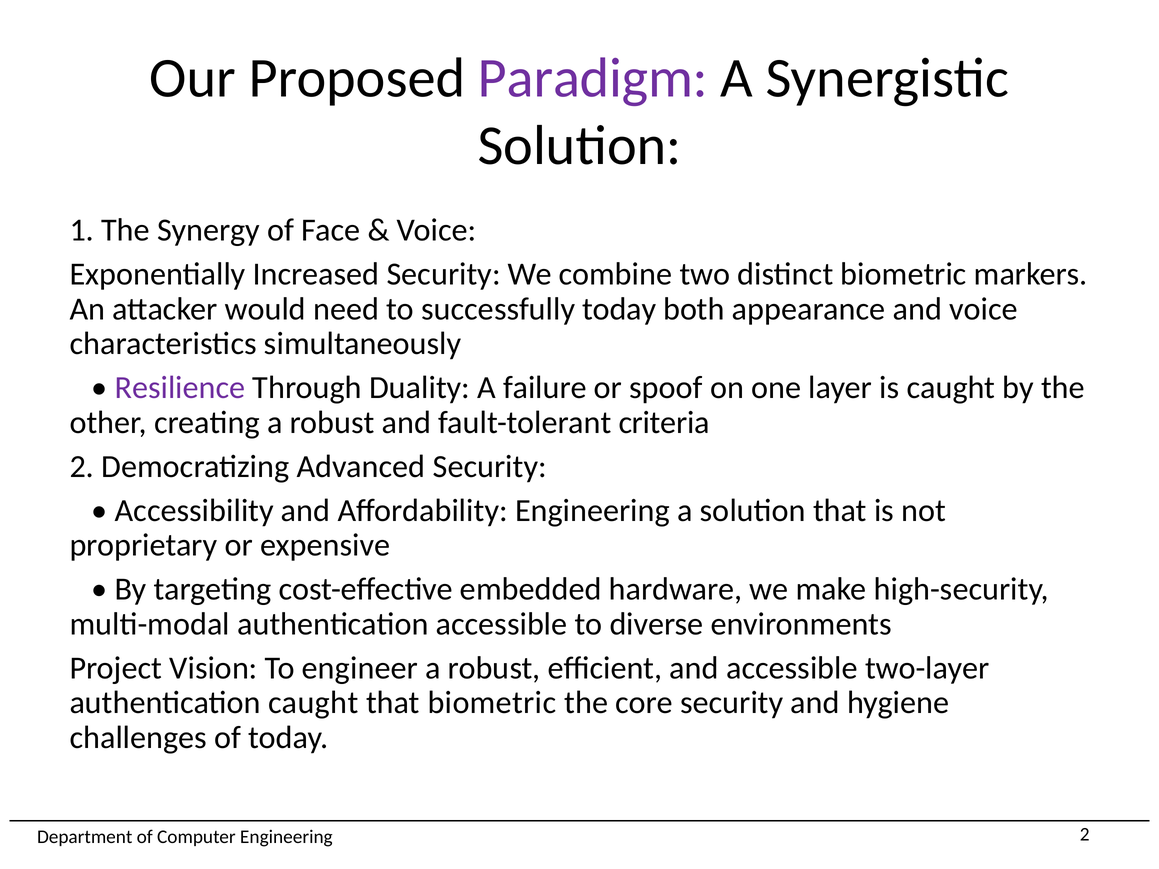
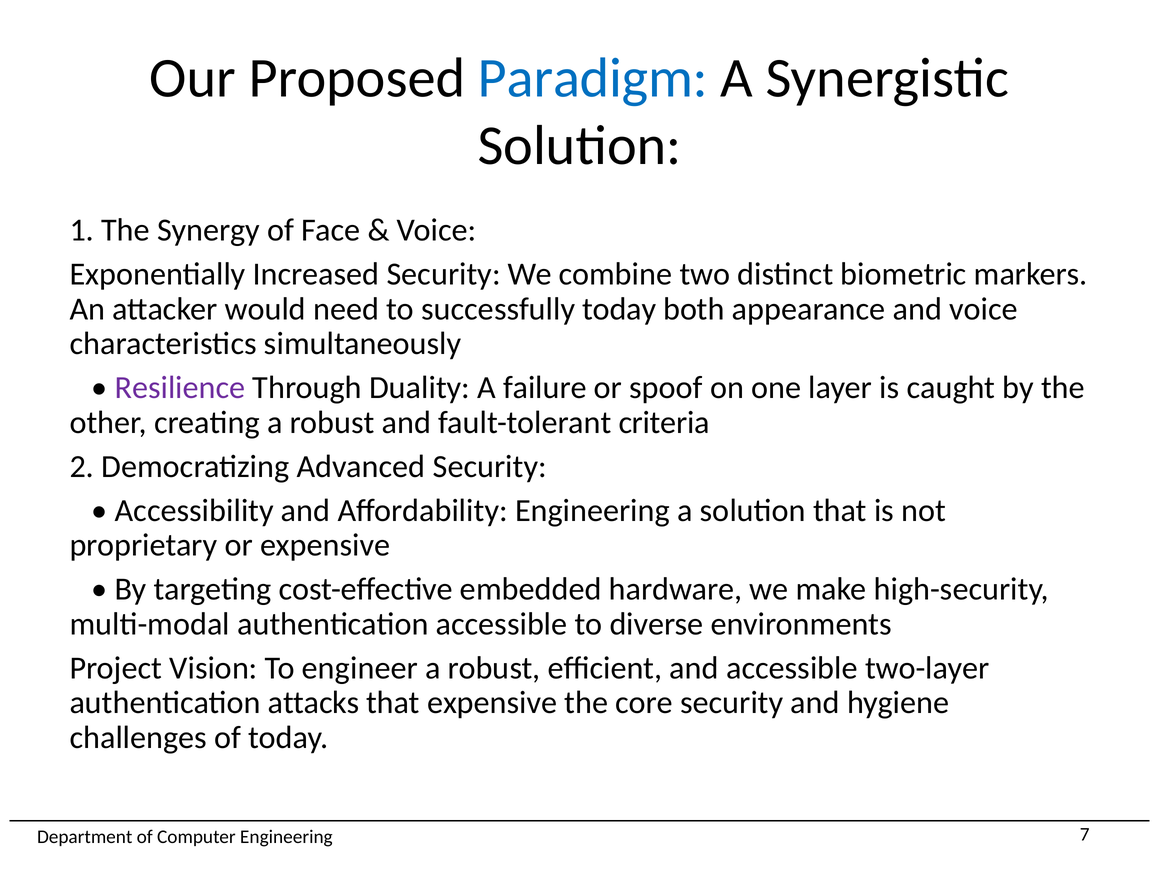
Paradigm colour: purple -> blue
authentication caught: caught -> attacks
that biometric: biometric -> expensive
Engineering 2: 2 -> 7
